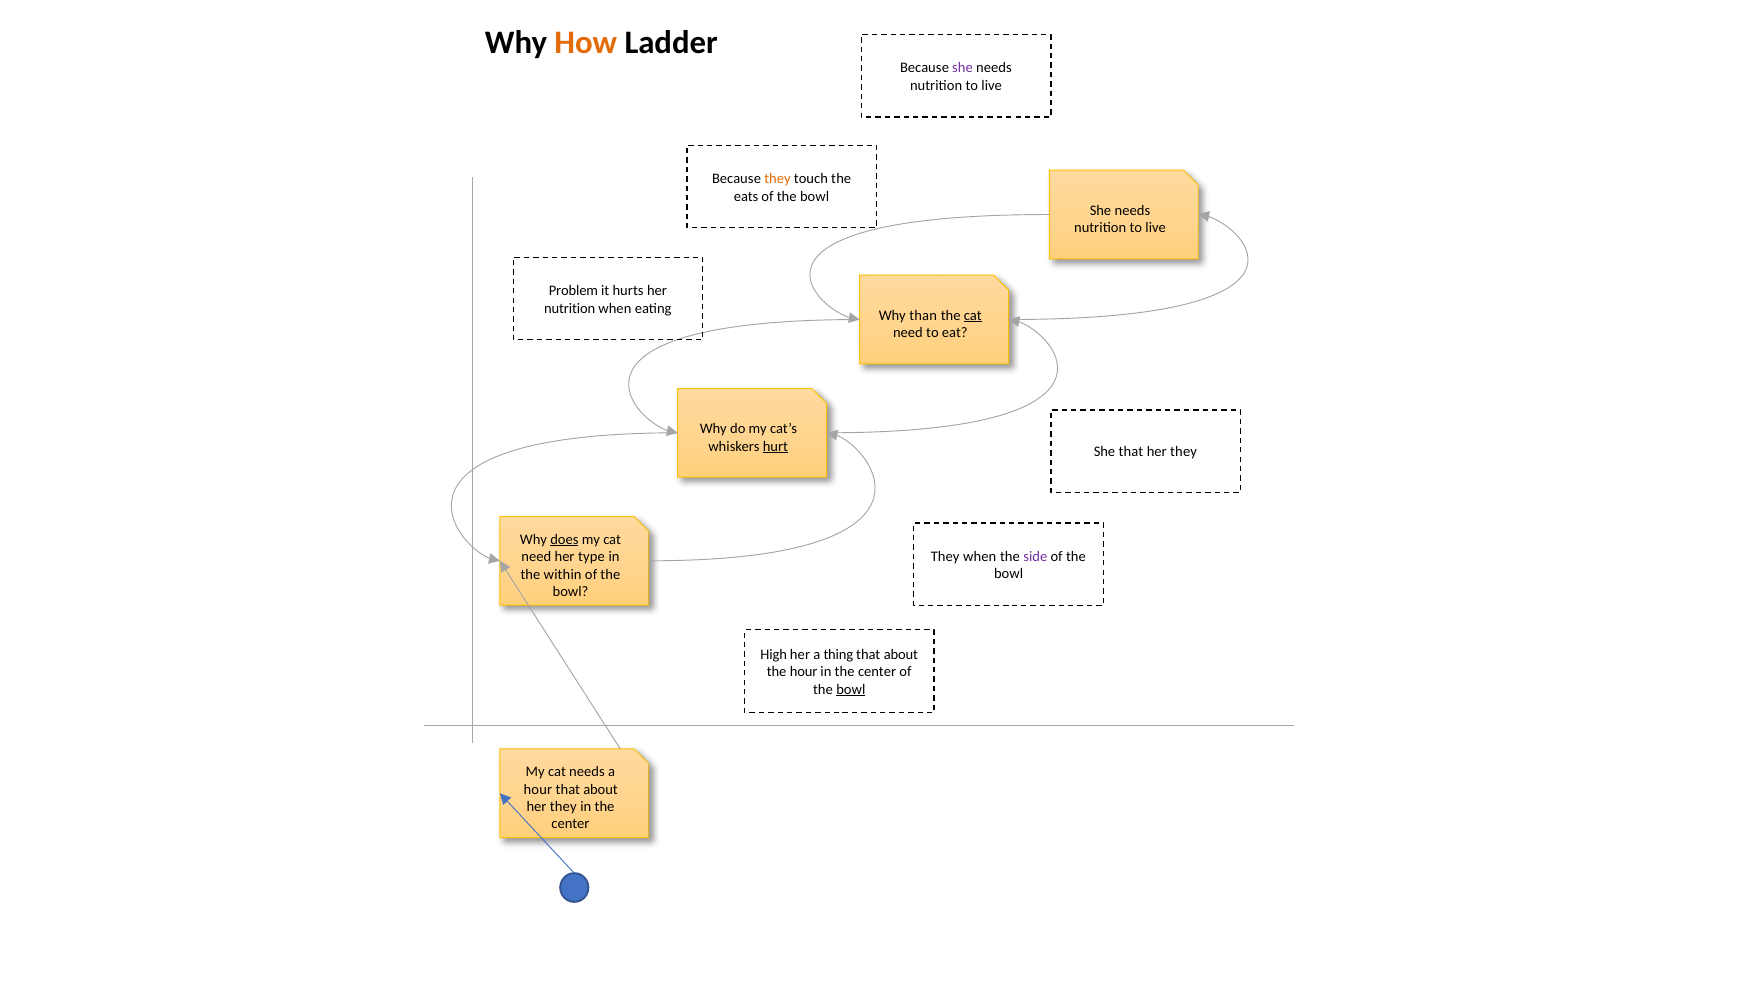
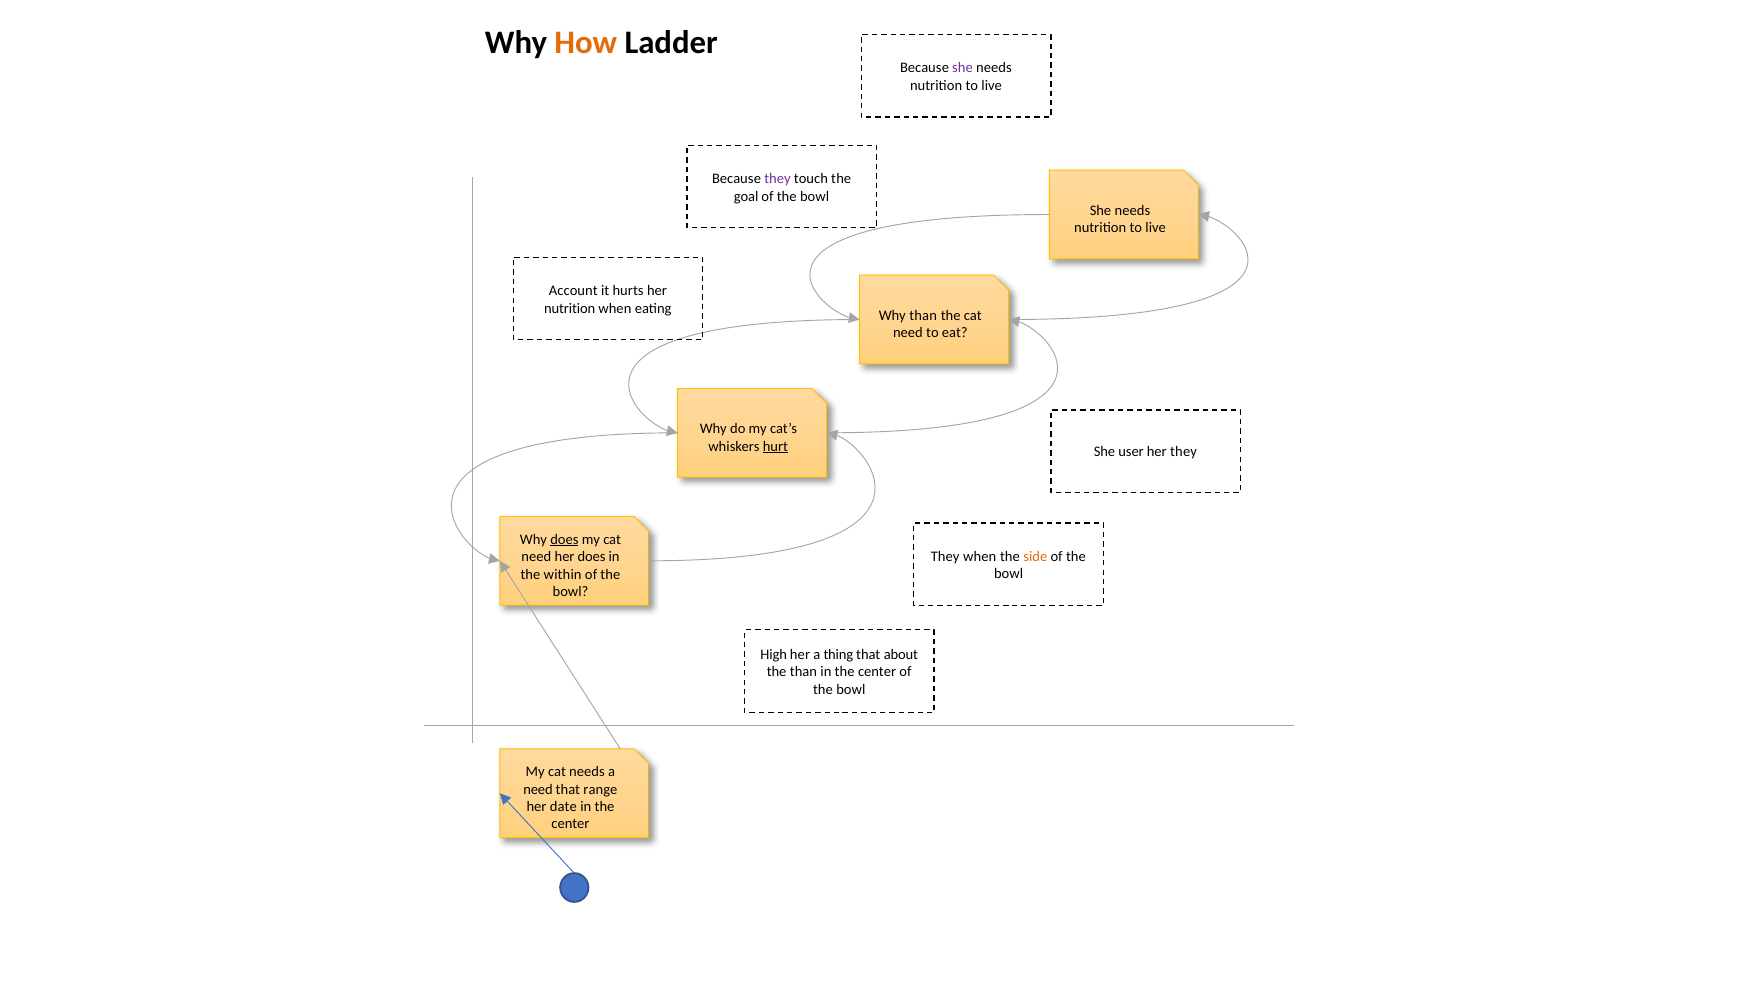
they at (777, 179) colour: orange -> purple
eats: eats -> goal
Problem: Problem -> Account
cat at (973, 315) underline: present -> none
She that: that -> user
side colour: purple -> orange
her type: type -> does
the hour: hour -> than
bowl at (851, 689) underline: present -> none
hour at (538, 789): hour -> need
about at (601, 789): about -> range
they at (563, 807): they -> date
